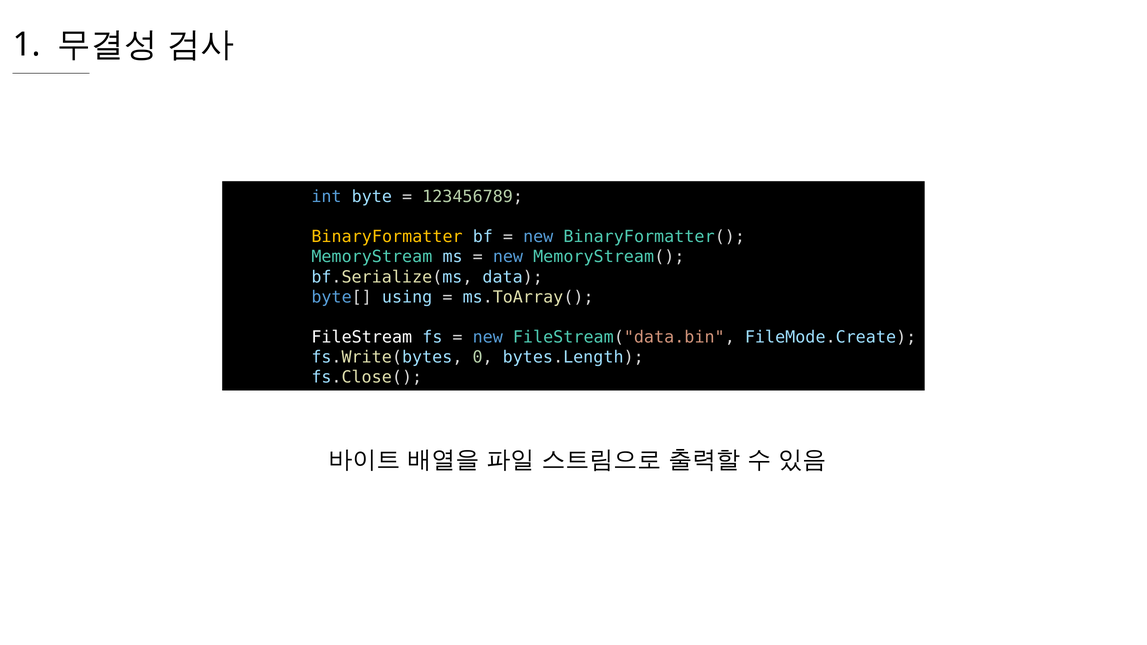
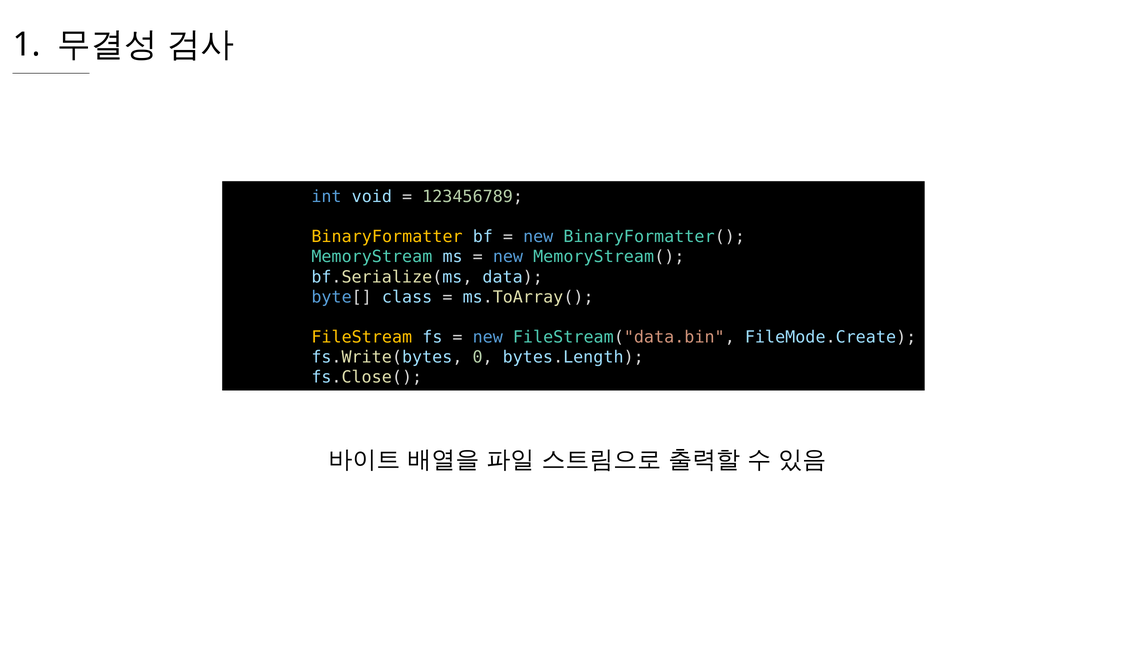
byte: byte -> void
using: using -> class
FileStream colour: white -> yellow
